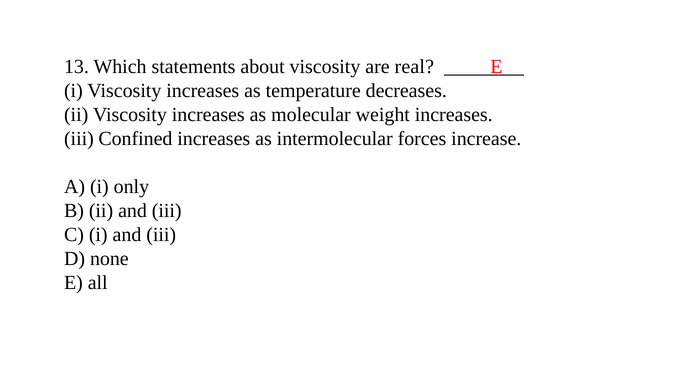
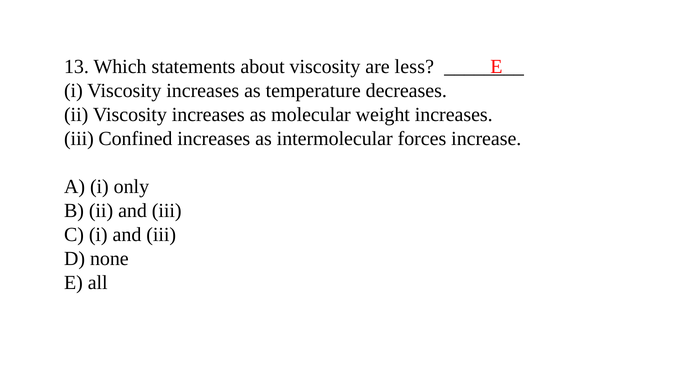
real: real -> less
